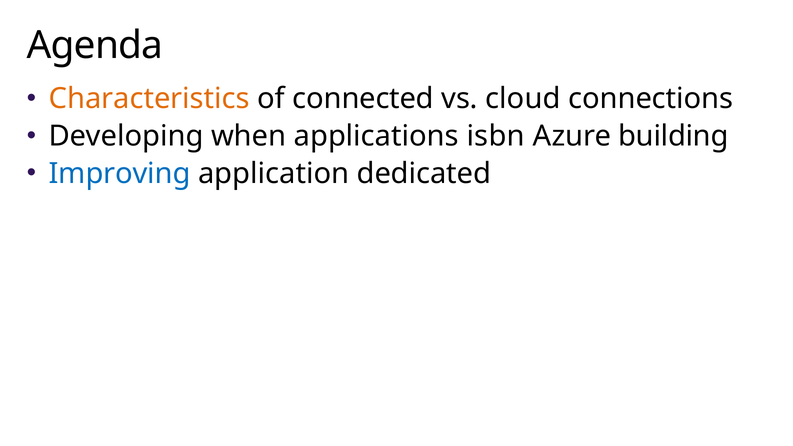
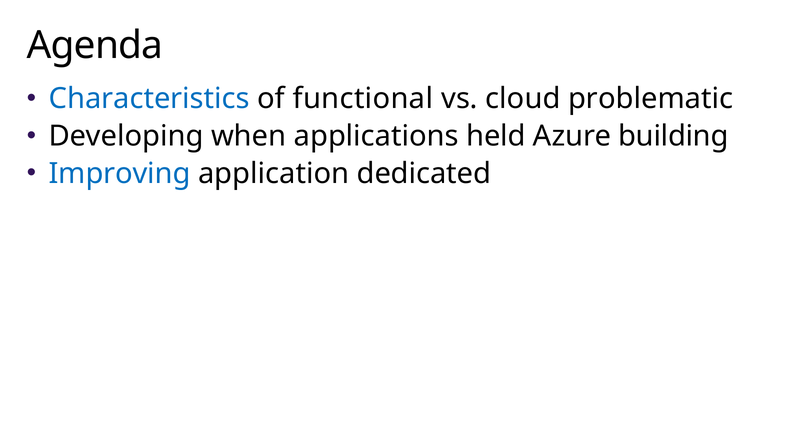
Characteristics colour: orange -> blue
connected: connected -> functional
connections: connections -> problematic
isbn: isbn -> held
